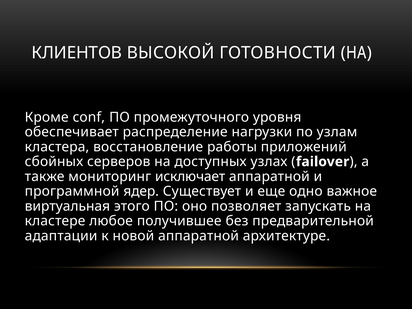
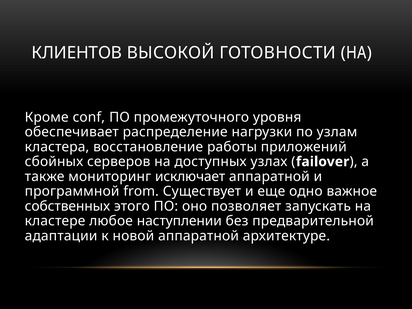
ядер: ядер -> from
виртуальная: виртуальная -> собственных
получившее: получившее -> наступлении
